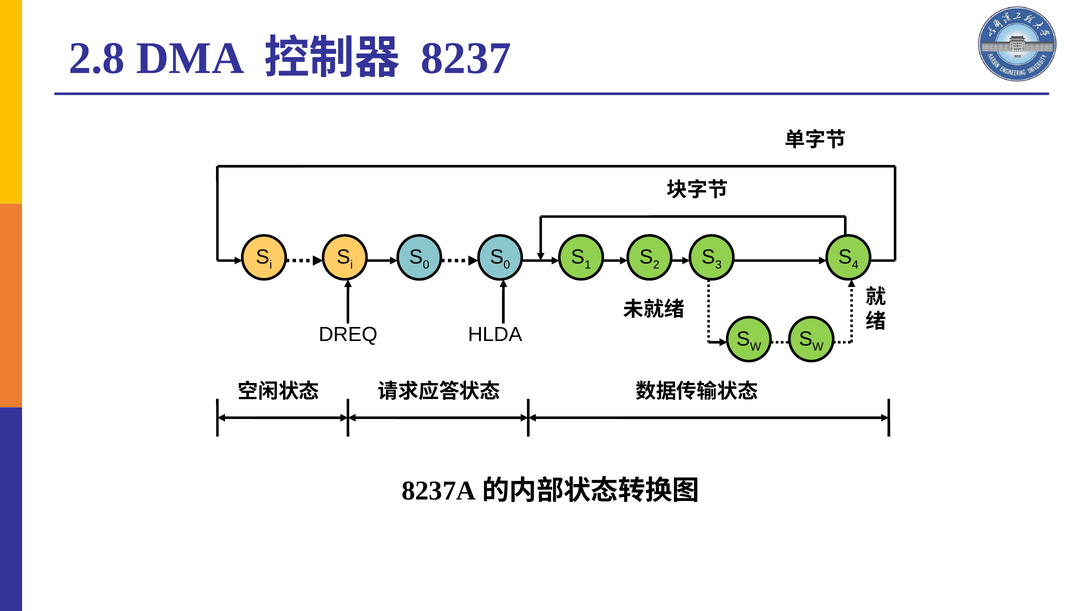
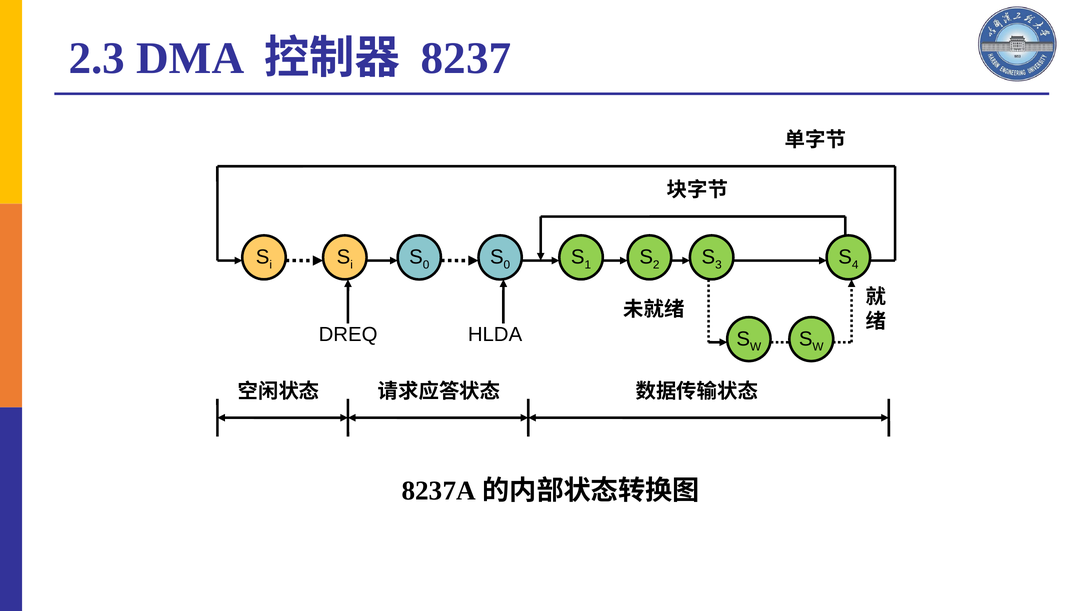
2.8: 2.8 -> 2.3
